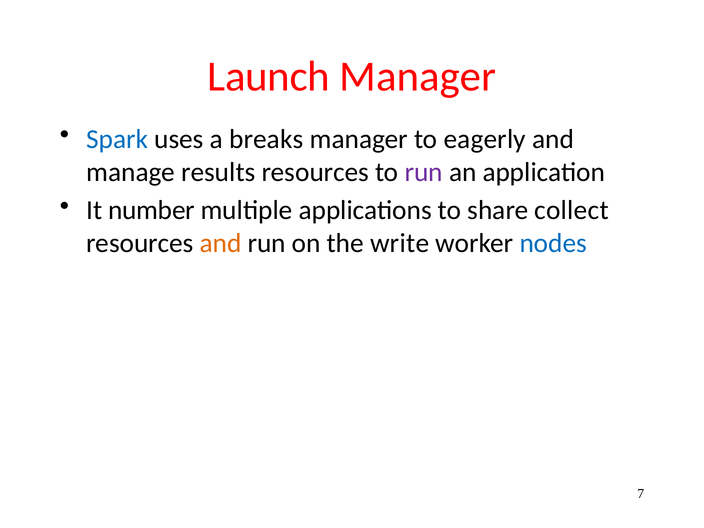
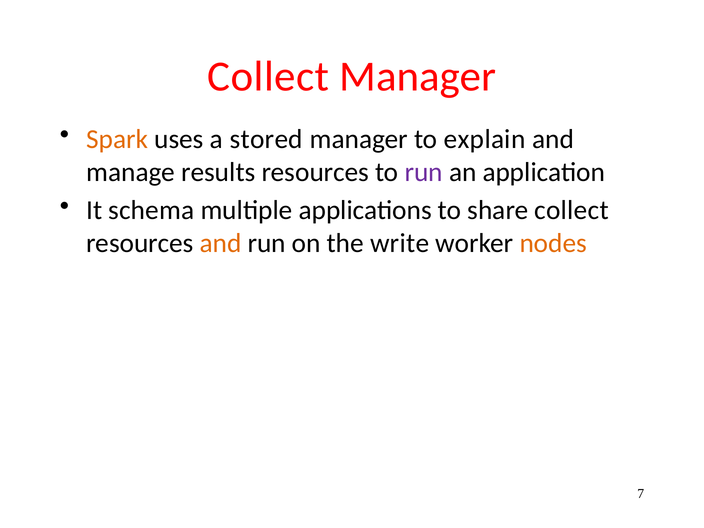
Launch at (269, 76): Launch -> Collect
Spark colour: blue -> orange
breaks: breaks -> stored
eagerly: eagerly -> explain
number: number -> schema
nodes colour: blue -> orange
